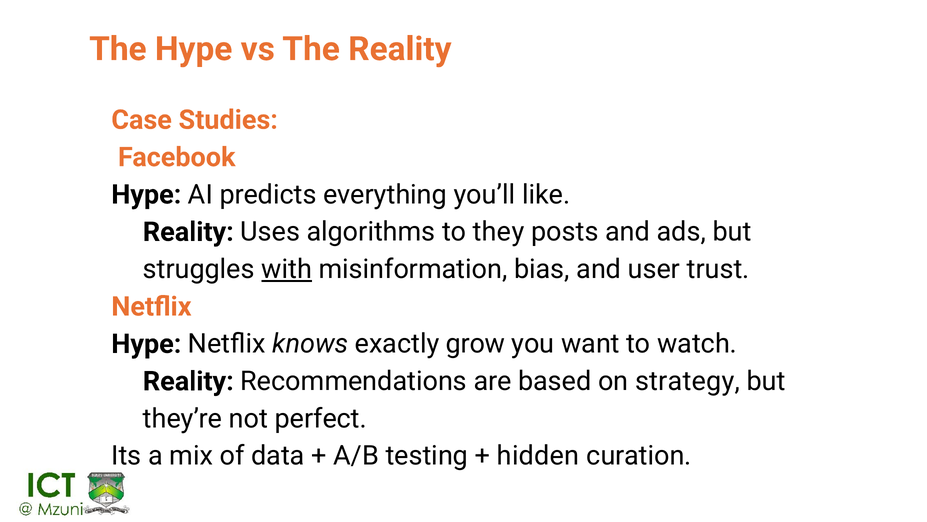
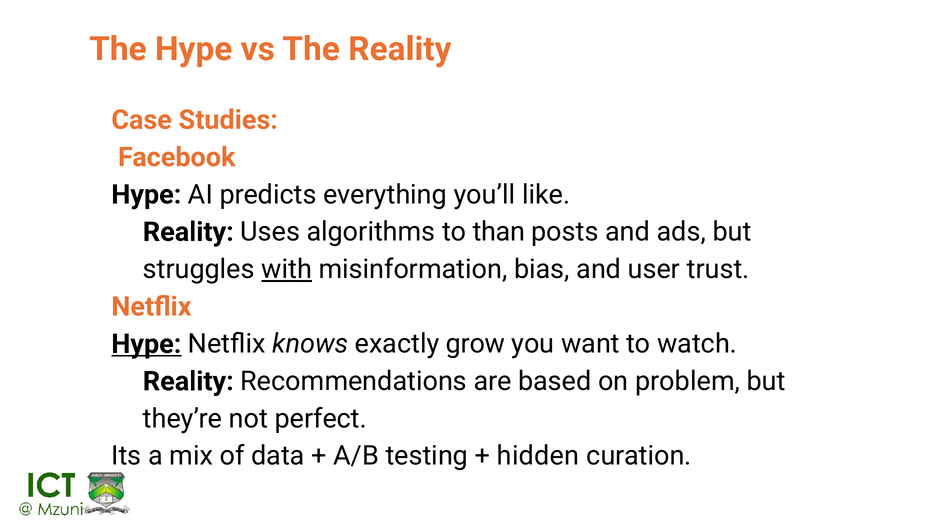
they: they -> than
Hype at (146, 344) underline: none -> present
strategy: strategy -> problem
